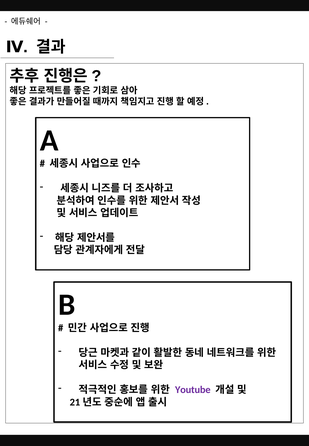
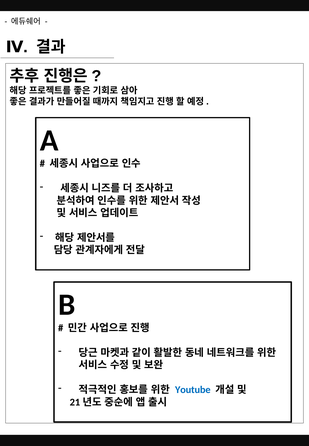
Youtube colour: purple -> blue
